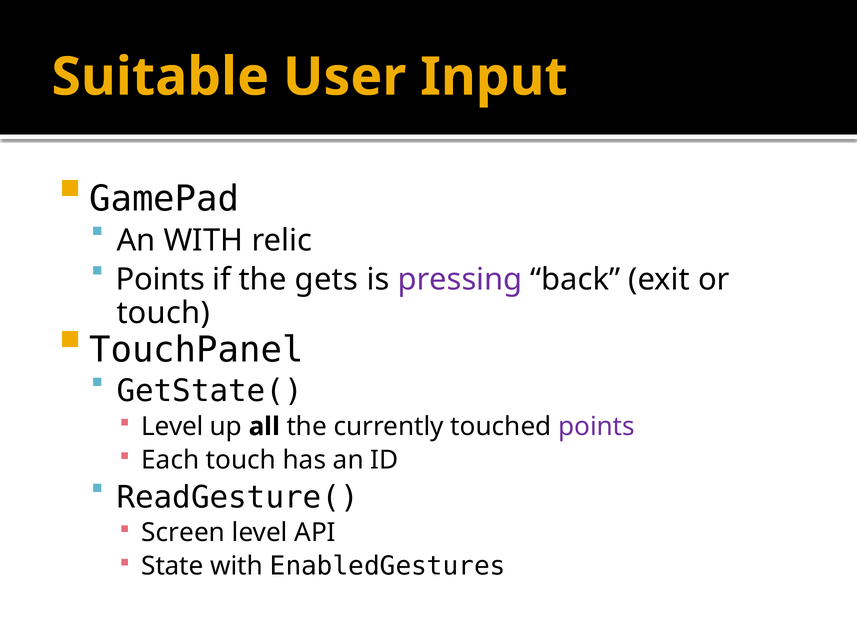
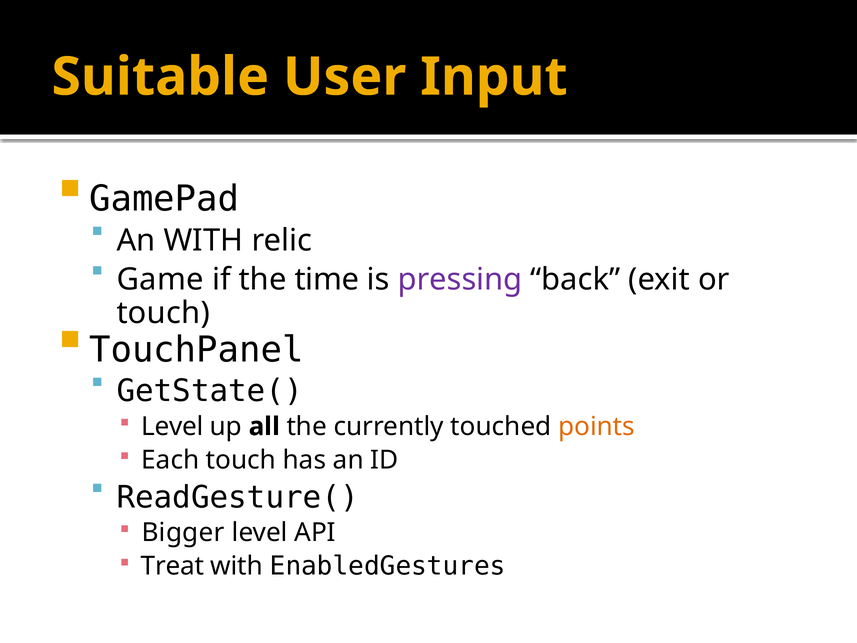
Points at (160, 280): Points -> Game
gets: gets -> time
points at (596, 426) colour: purple -> orange
Screen: Screen -> Bigger
State: State -> Treat
